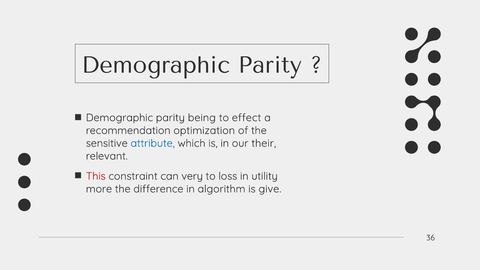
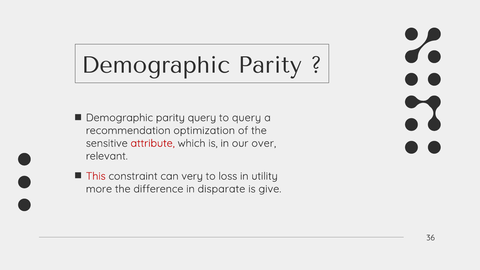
parity being: being -> query
to effect: effect -> query
attribute colour: blue -> red
their: their -> over
algorithm: algorithm -> disparate
